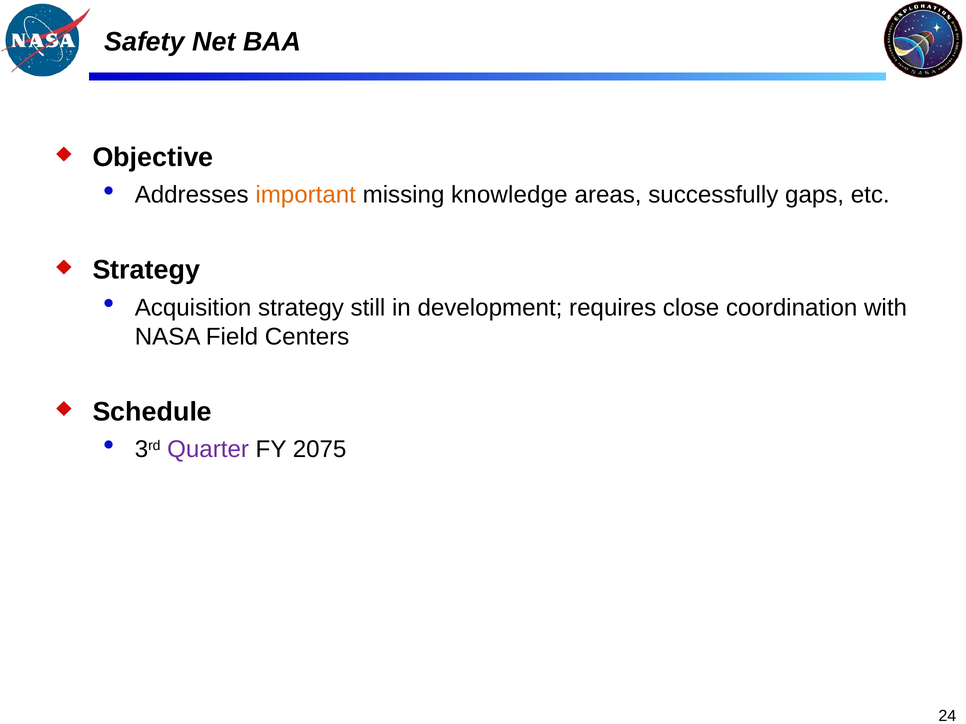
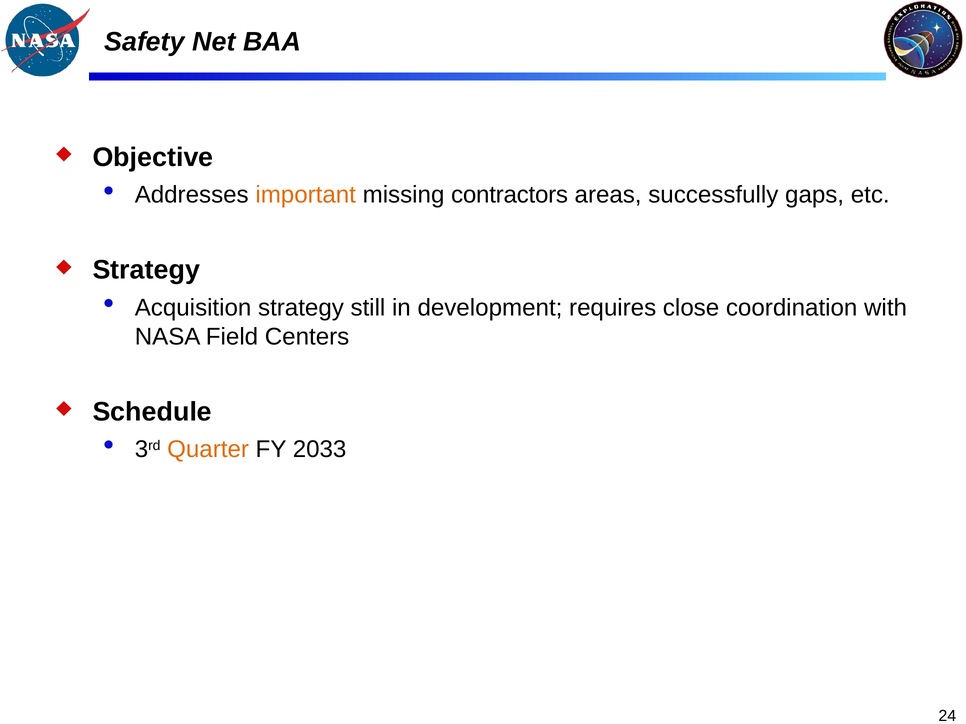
knowledge: knowledge -> contractors
Quarter colour: purple -> orange
2075: 2075 -> 2033
